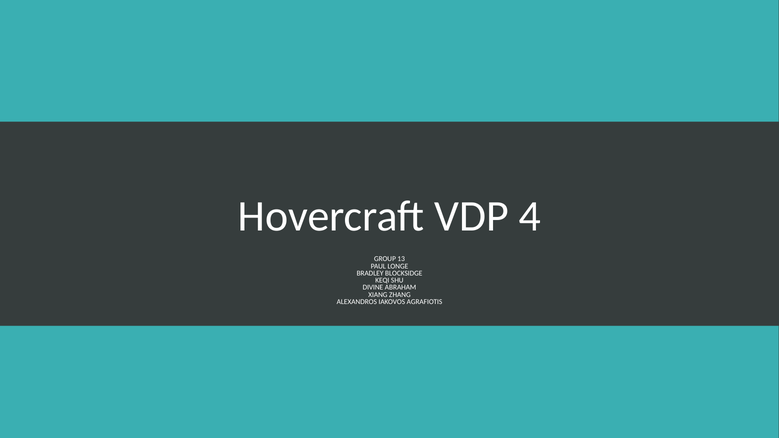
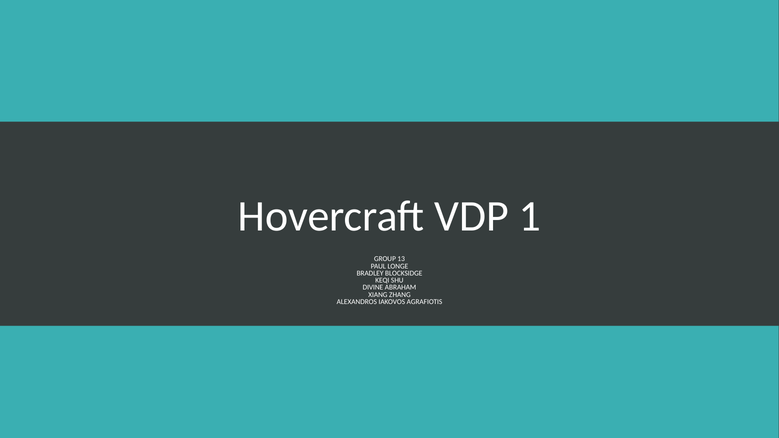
4: 4 -> 1
